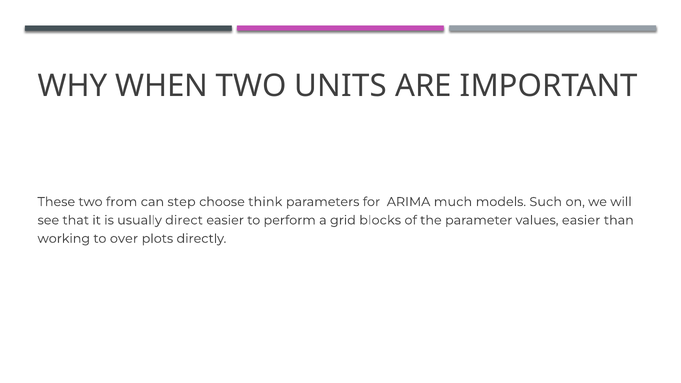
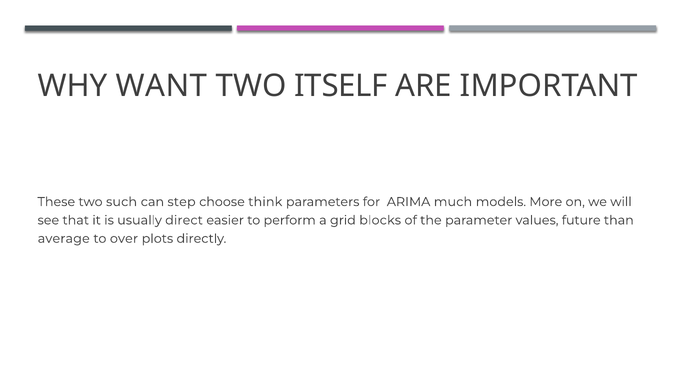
WHEN: WHEN -> WANT
UNITS: UNITS -> ITSELF
from: from -> such
Such: Such -> More
values easier: easier -> future
working: working -> average
